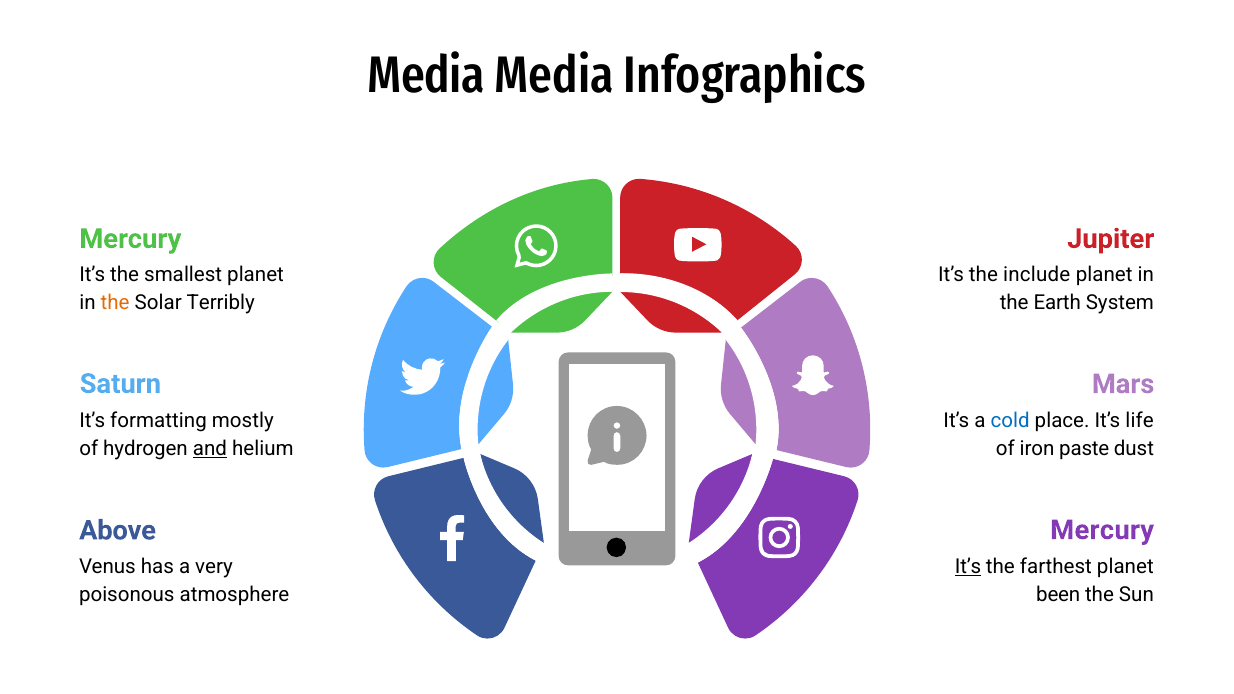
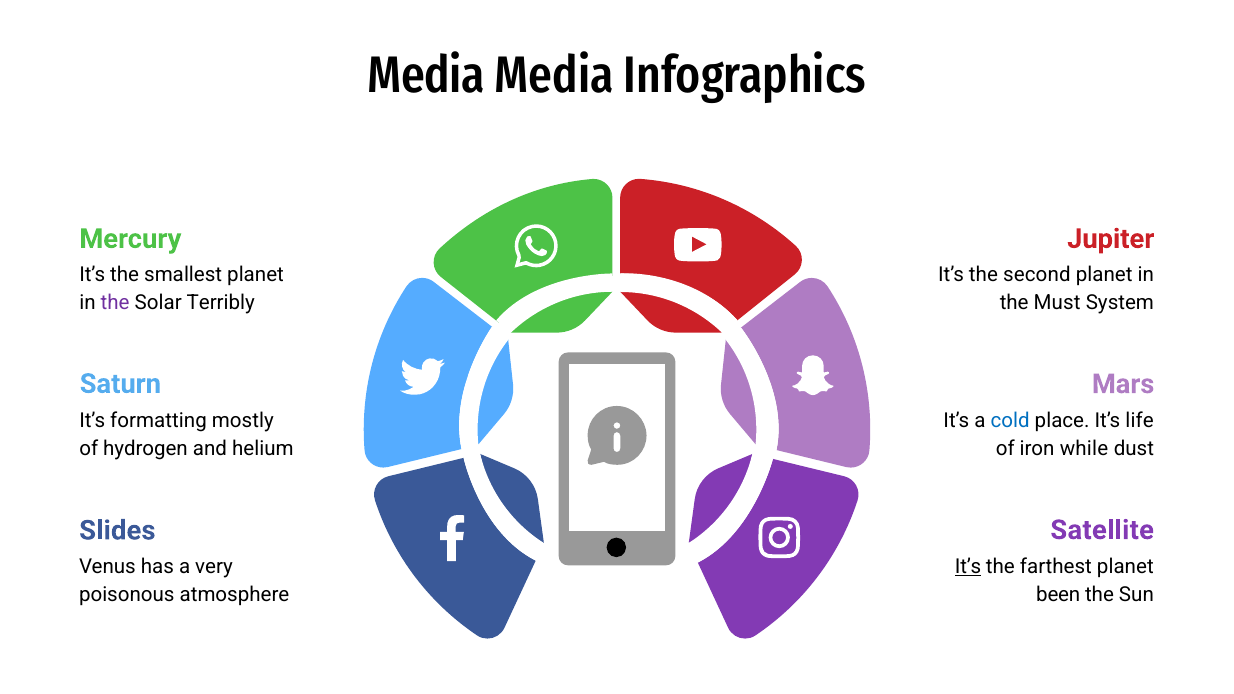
include: include -> second
the at (115, 303) colour: orange -> purple
Earth: Earth -> Must
and underline: present -> none
paste: paste -> while
Mercury at (1102, 530): Mercury -> Satellite
Above: Above -> Slides
